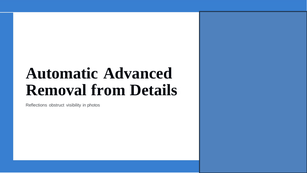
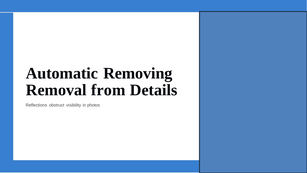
Advanced: Advanced -> Removing
